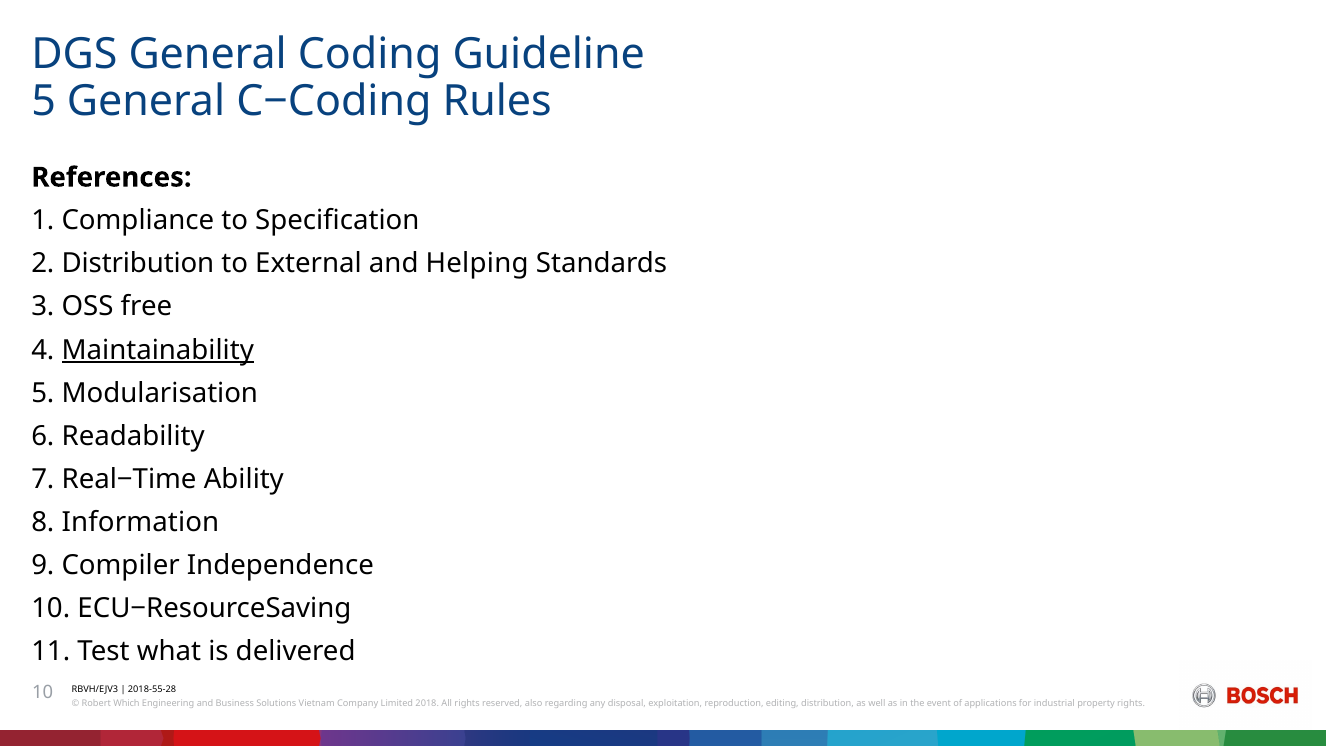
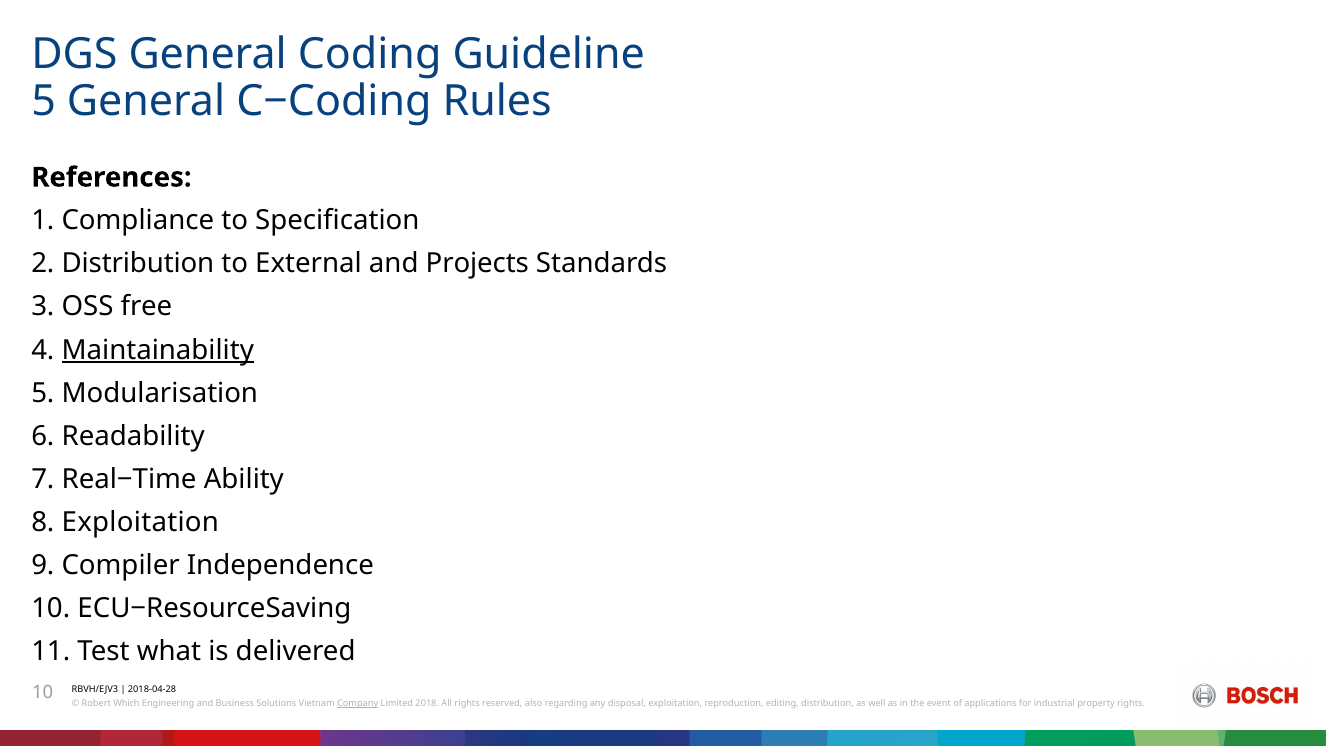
Helping: Helping -> Projects
8 Information: Information -> Exploitation
2018-55-28: 2018-55-28 -> 2018-04-28
Company underline: none -> present
